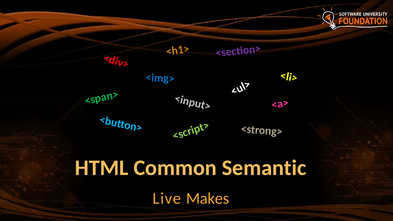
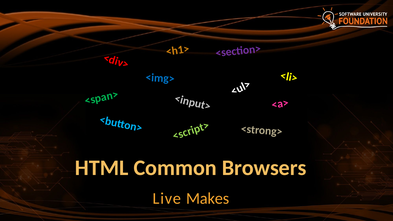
Semantic: Semantic -> Browsers
